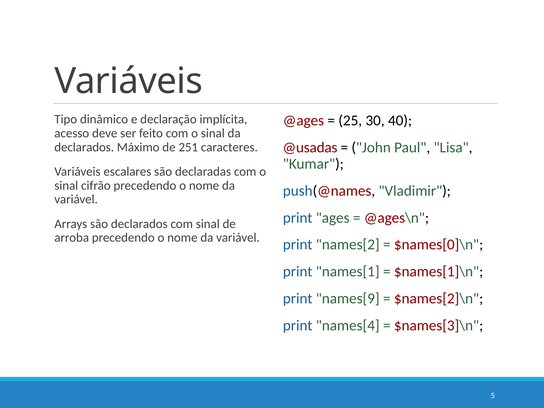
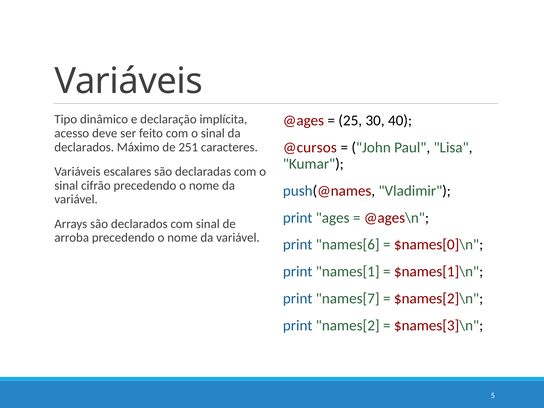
@usadas: @usadas -> @cursos
names[2: names[2 -> names[6
names[9: names[9 -> names[7
names[4: names[4 -> names[2
